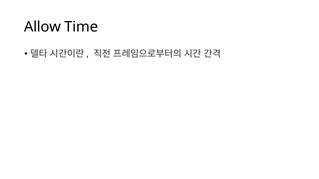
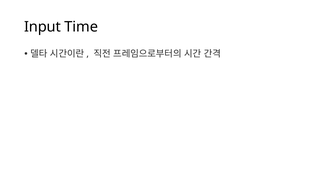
Allow: Allow -> Input
